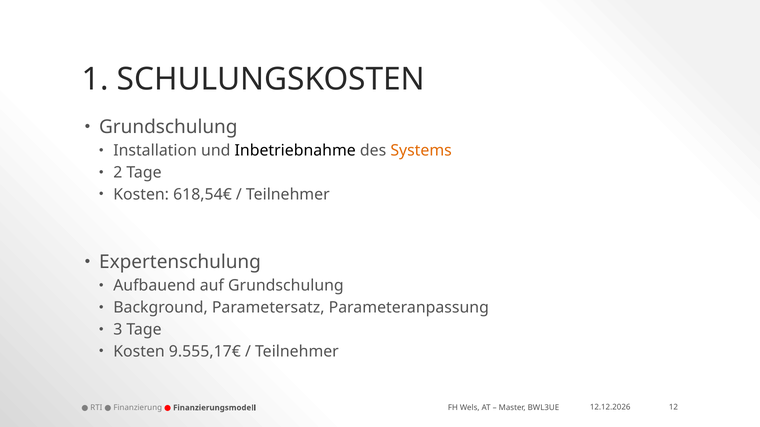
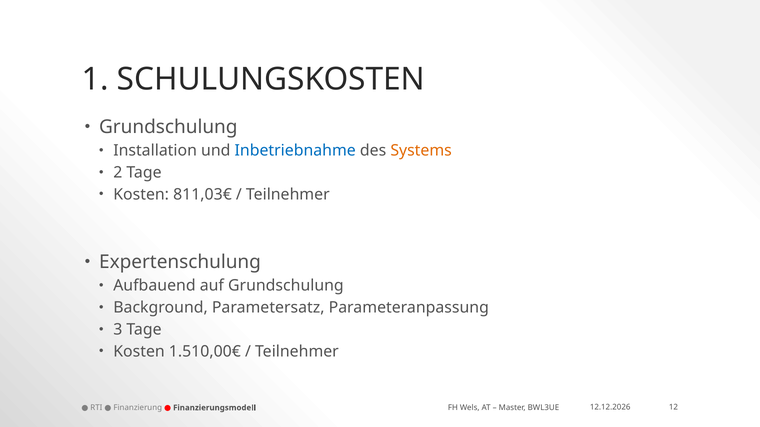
Inbetriebnahme colour: black -> blue
618,54€: 618,54€ -> 811,03€
9.555,17€: 9.555,17€ -> 1.510,00€
